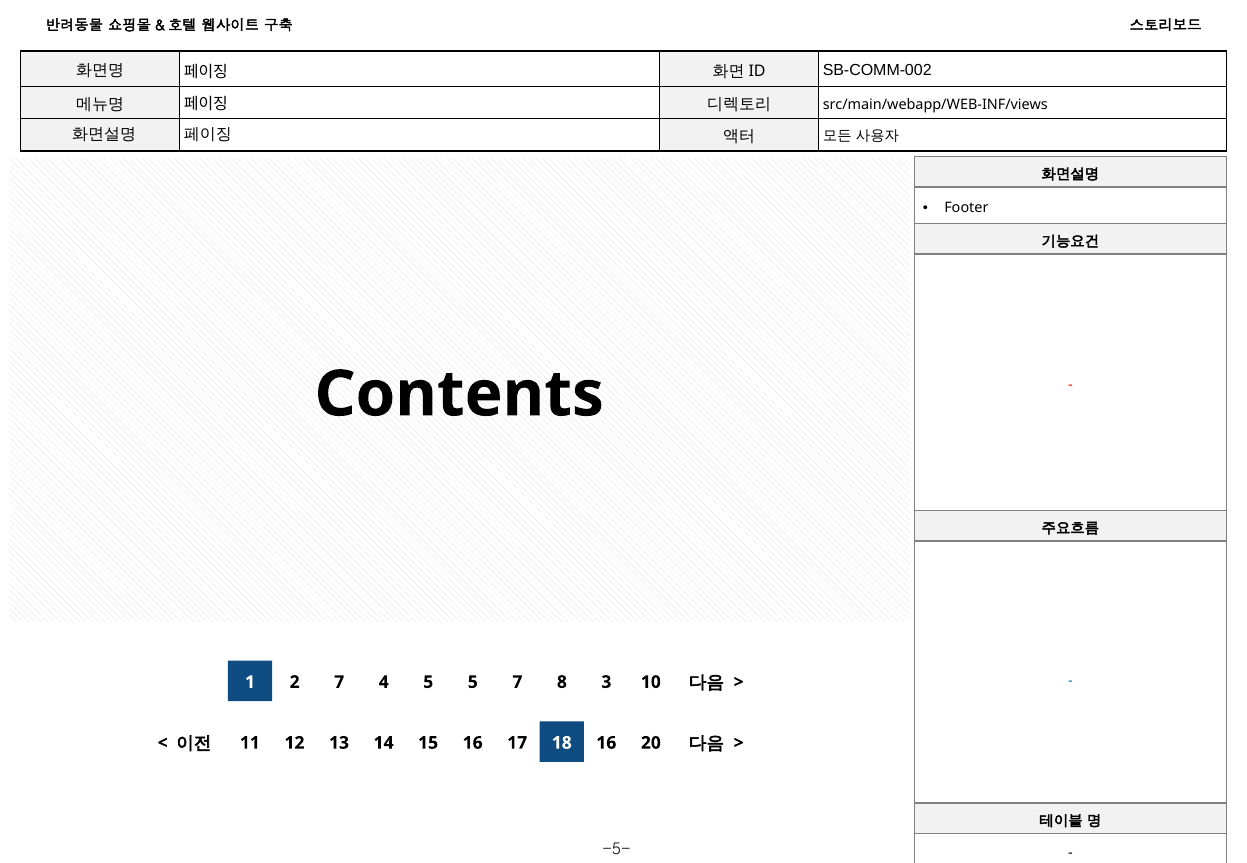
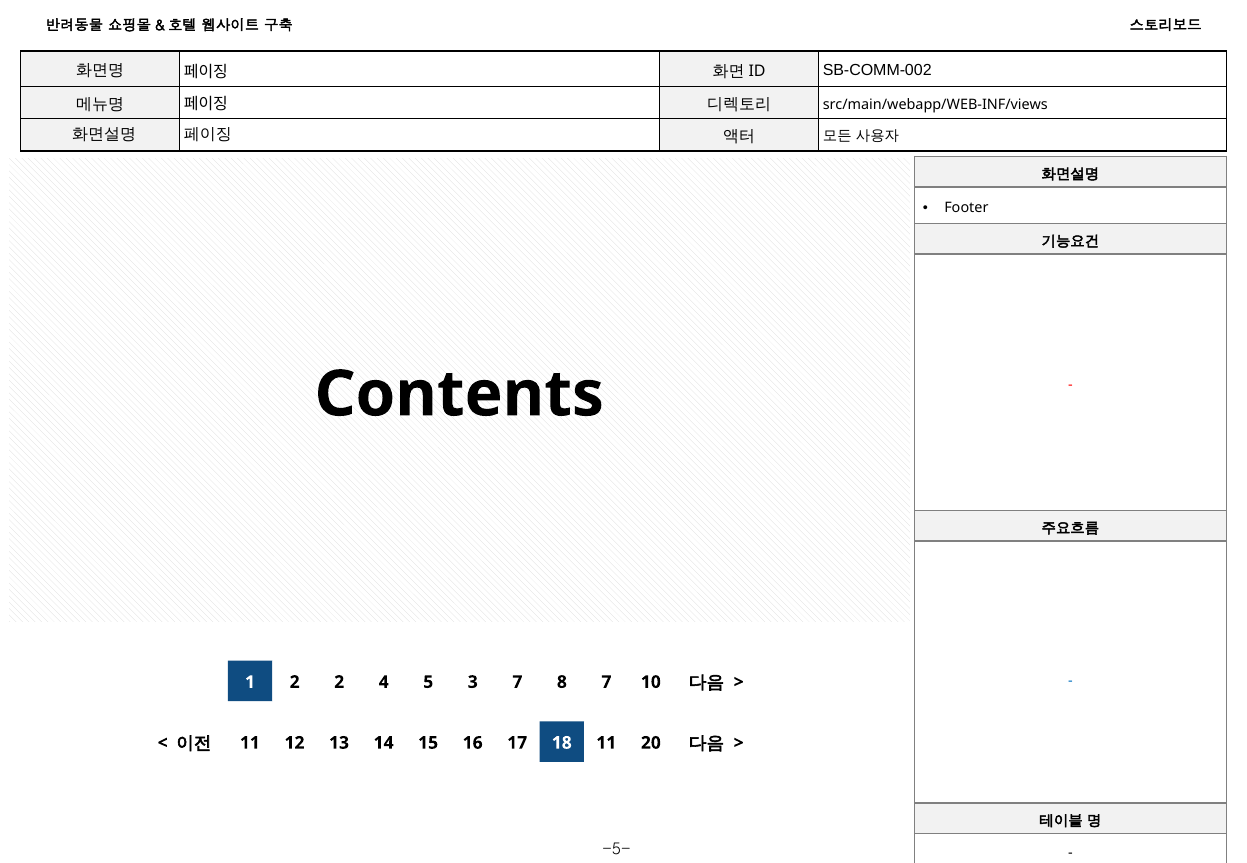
2 7: 7 -> 2
5 5: 5 -> 3
8 3: 3 -> 7
18 16: 16 -> 11
